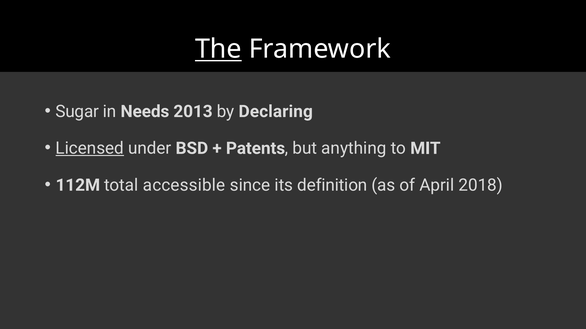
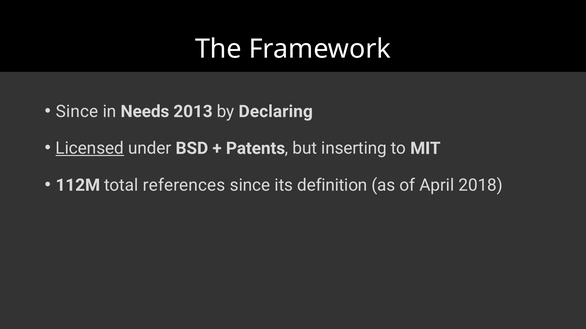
The underline: present -> none
Sugar at (77, 112): Sugar -> Since
anything: anything -> inserting
accessible: accessible -> references
